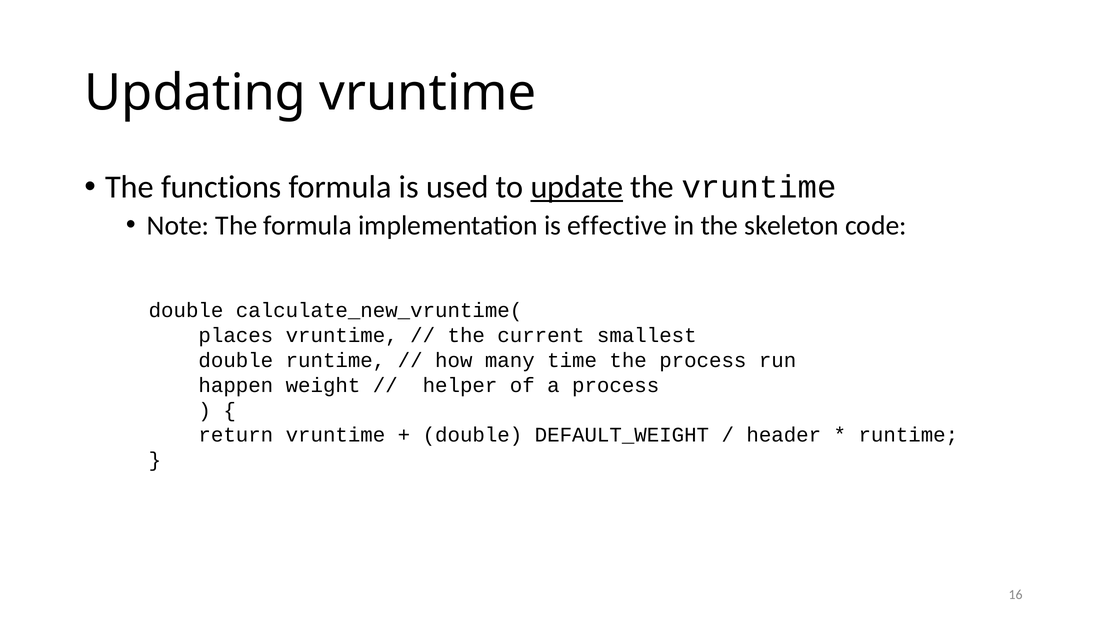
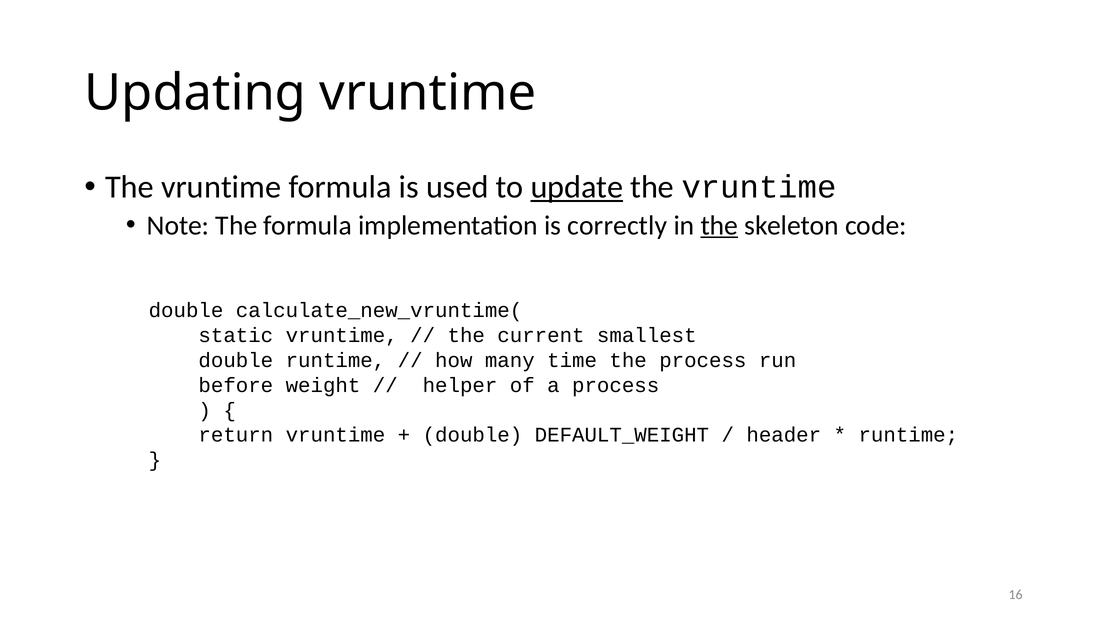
functions at (221, 187): functions -> vruntime
effective: effective -> correctly
the at (719, 225) underline: none -> present
places: places -> static
happen: happen -> before
